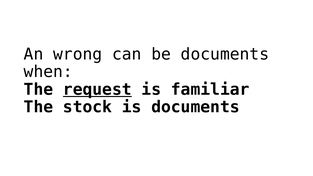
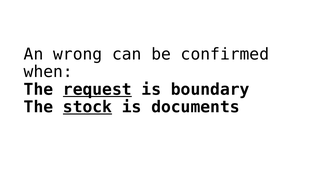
be documents: documents -> confirmed
familiar: familiar -> boundary
stock underline: none -> present
